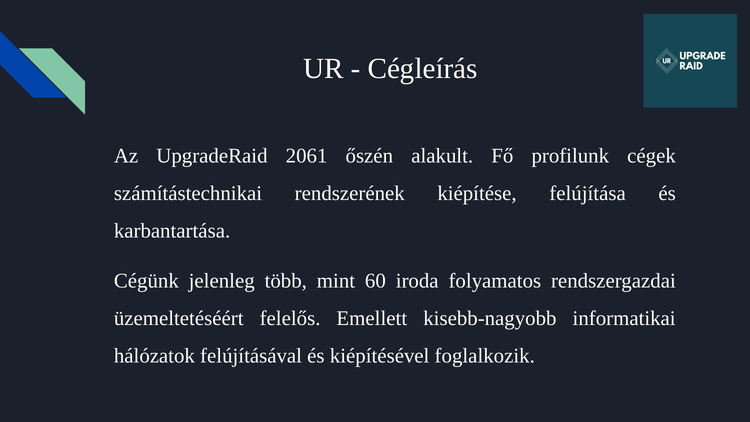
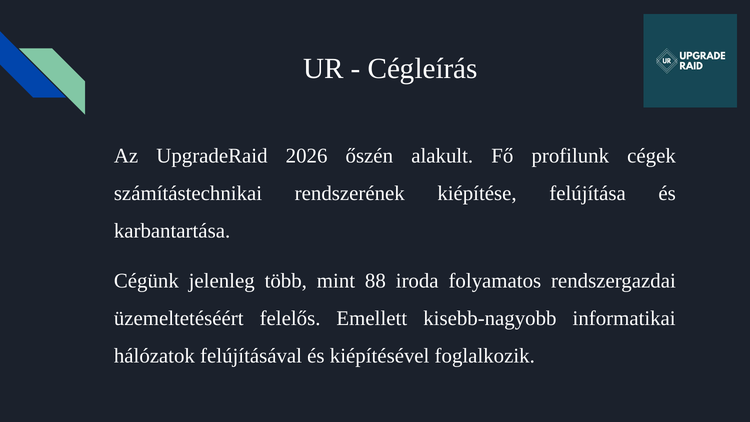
2061: 2061 -> 2026
60: 60 -> 88
